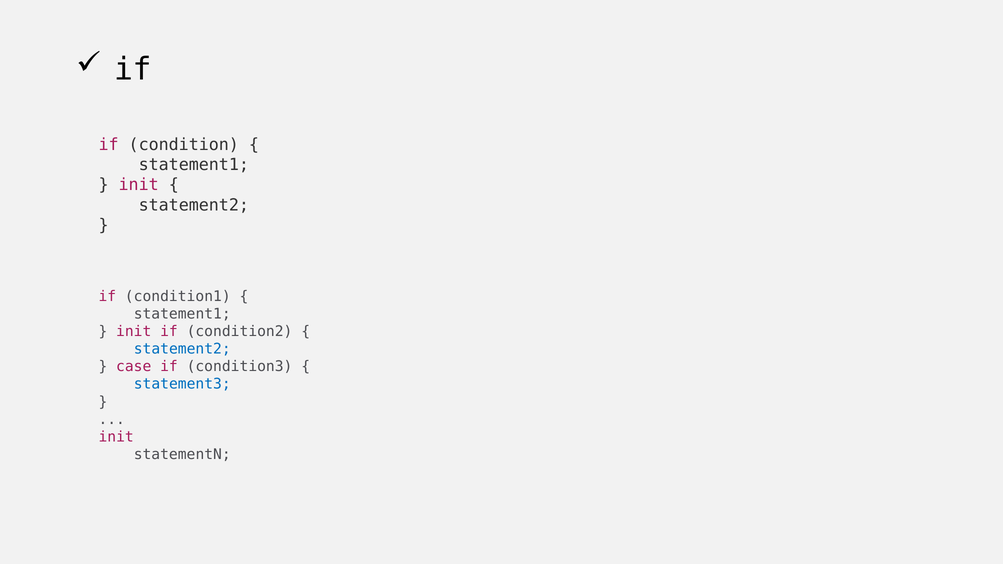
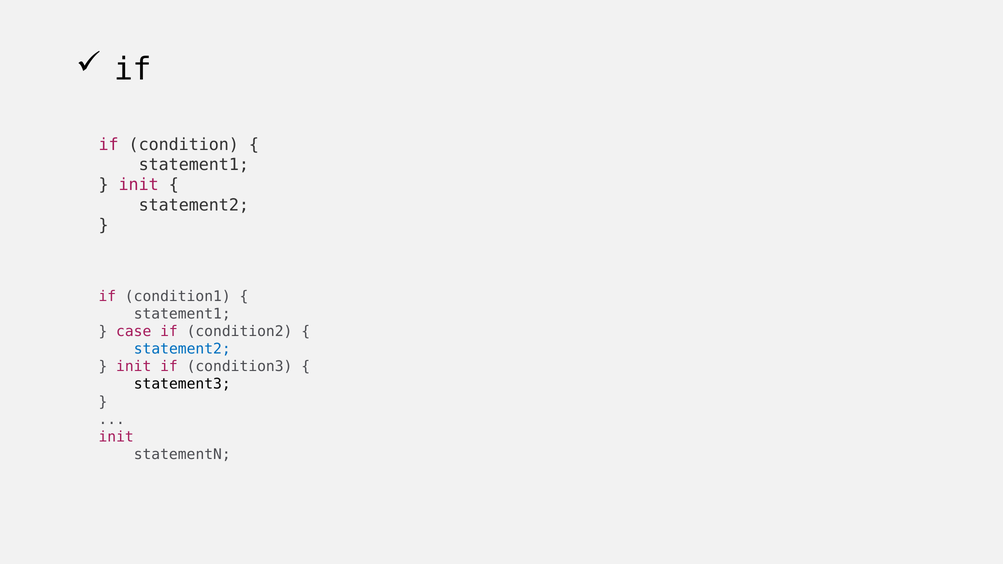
init at (134, 332): init -> case
case at (134, 367): case -> init
statement3 colour: blue -> black
